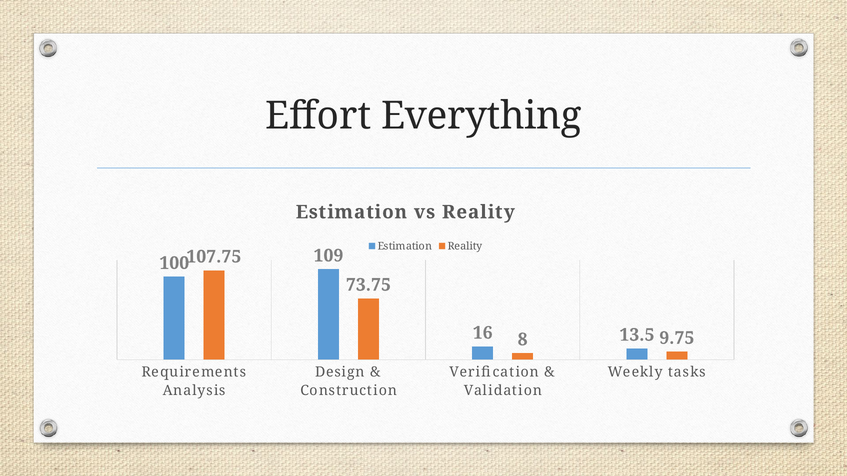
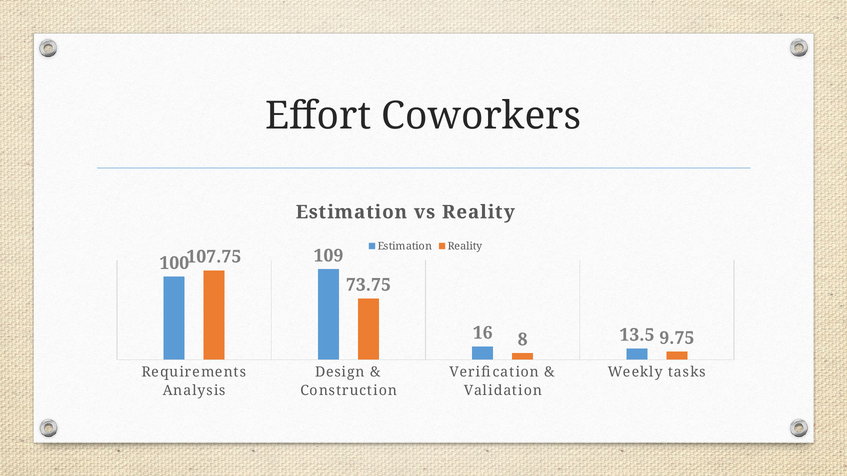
Everything: Everything -> Coworkers
